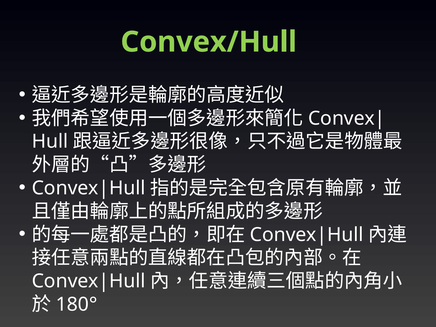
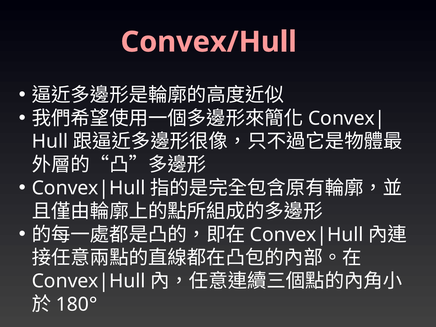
Convex/Hull colour: light green -> pink
